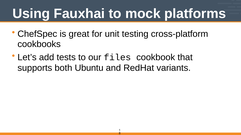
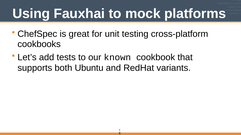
files: files -> known
